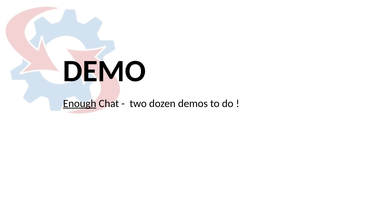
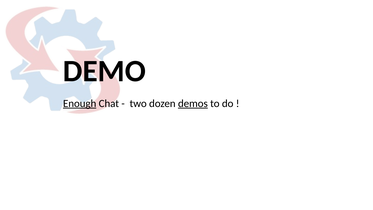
demos underline: none -> present
